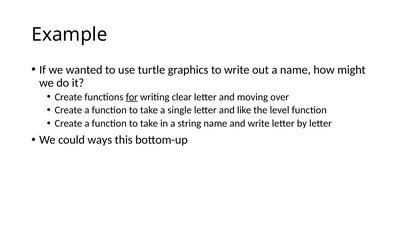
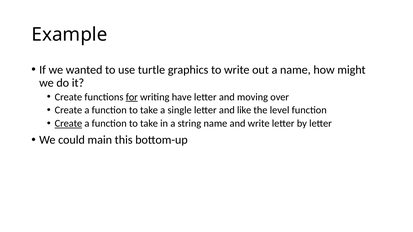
clear: clear -> have
Create at (68, 124) underline: none -> present
ways: ways -> main
